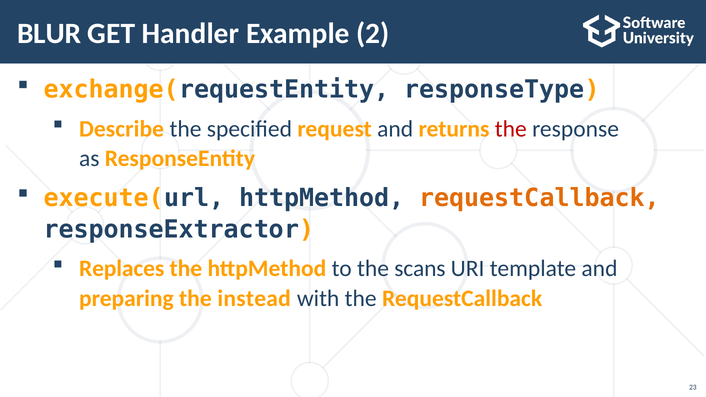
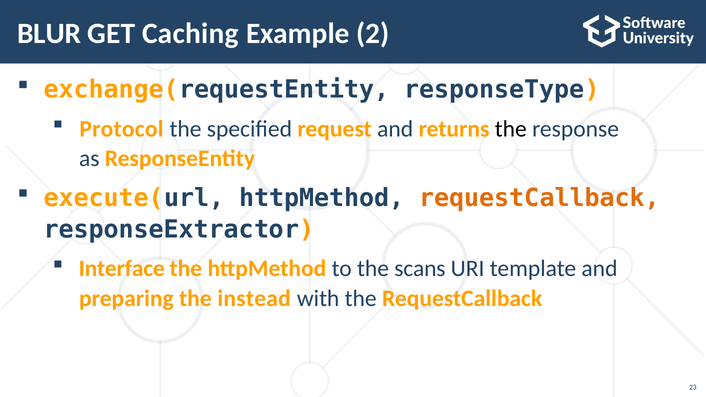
Handler: Handler -> Caching
Describe: Describe -> Protocol
the at (511, 129) colour: red -> black
Replaces: Replaces -> Interface
